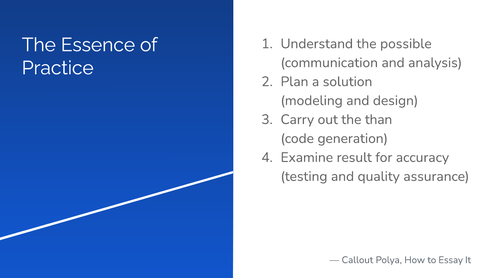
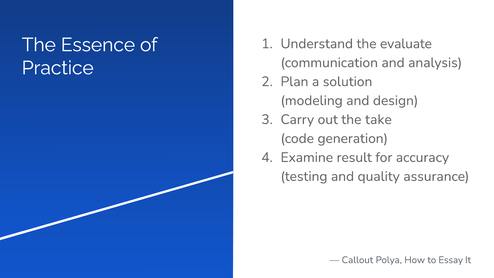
possible: possible -> evaluate
than: than -> take
